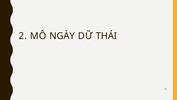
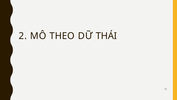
NGÀY: NGÀY -> THEO
